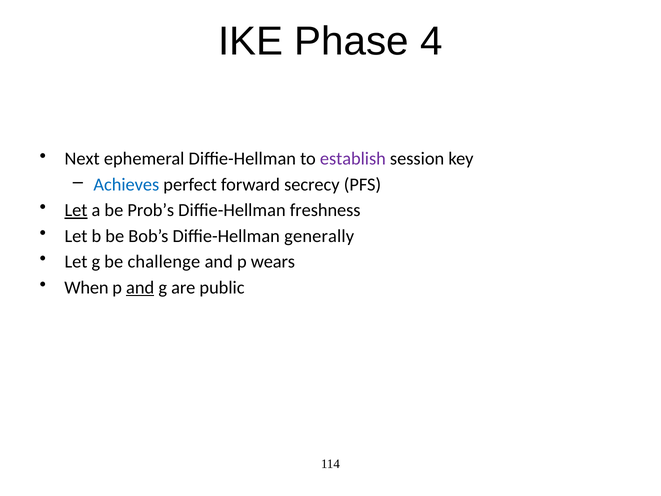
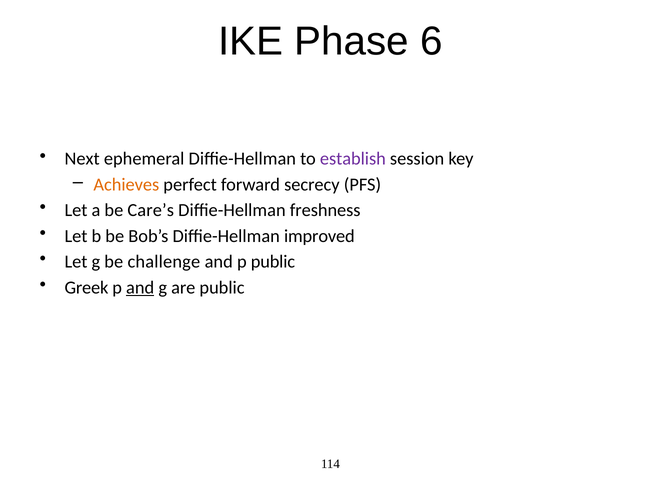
4: 4 -> 6
Achieves colour: blue -> orange
Let at (76, 210) underline: present -> none
Prob’s: Prob’s -> Care’s
generally: generally -> improved
p wears: wears -> public
When: When -> Greek
